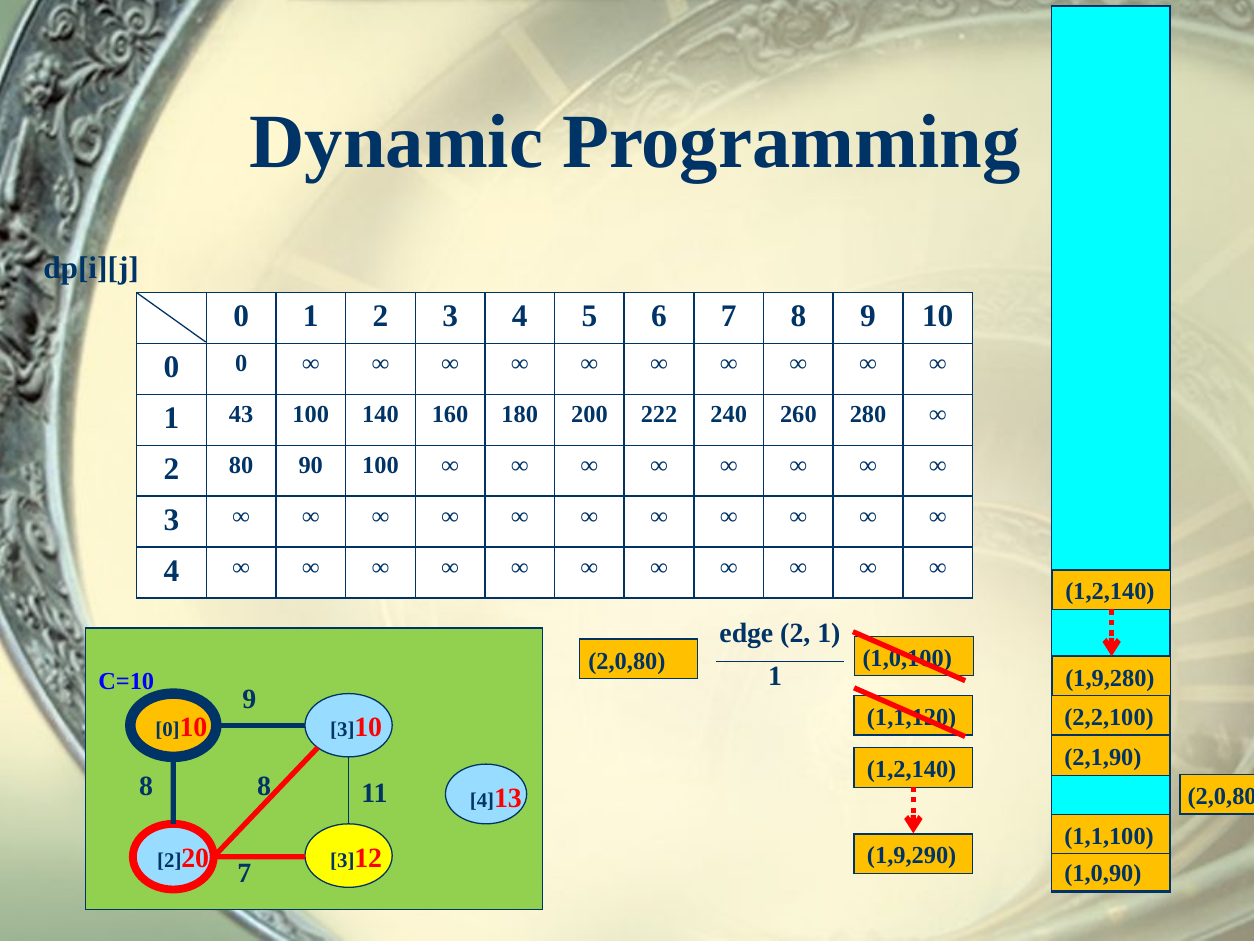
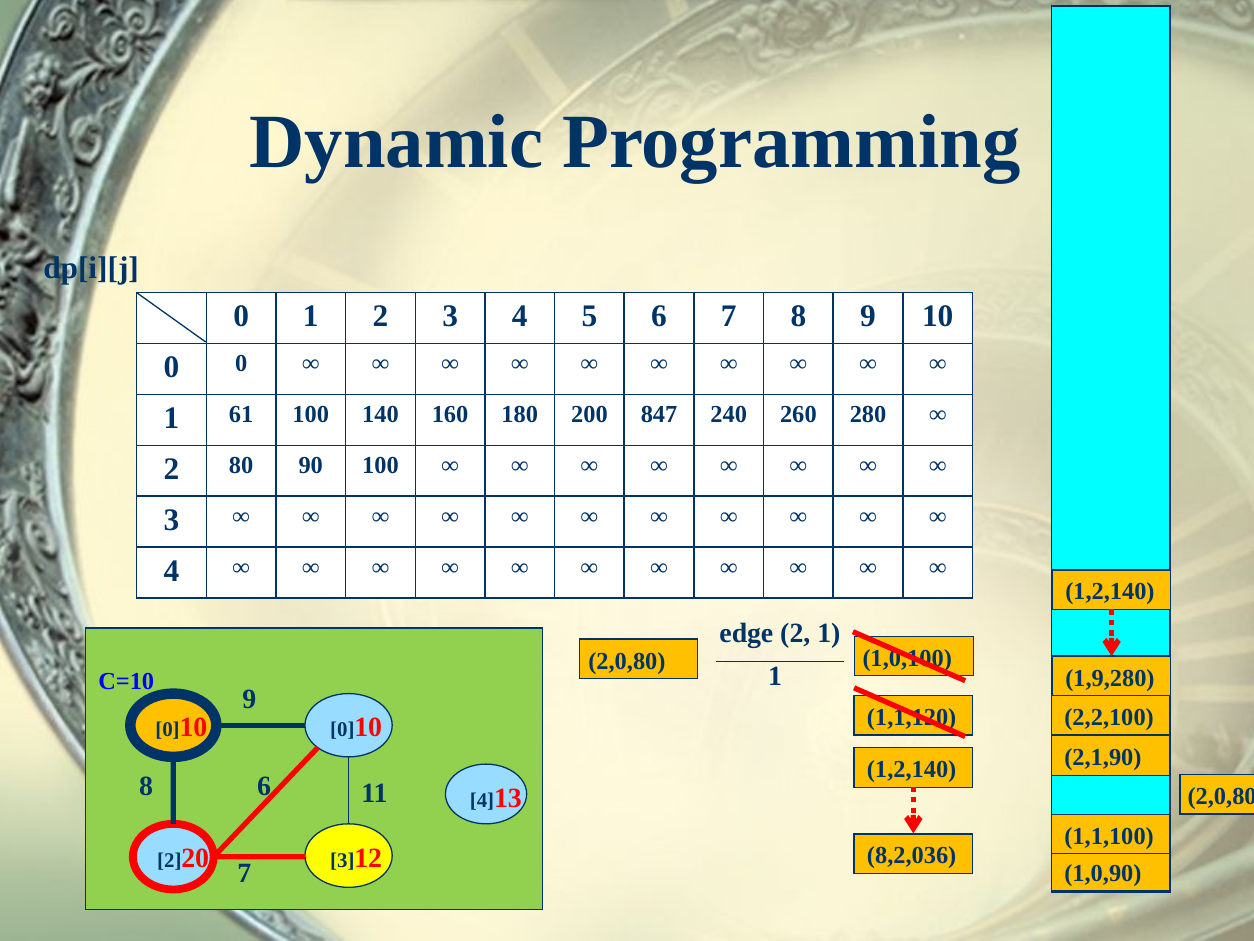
43: 43 -> 61
222: 222 -> 847
0 10 3: 3 -> 0
8 8: 8 -> 6
1,9,290: 1,9,290 -> 8,2,036
